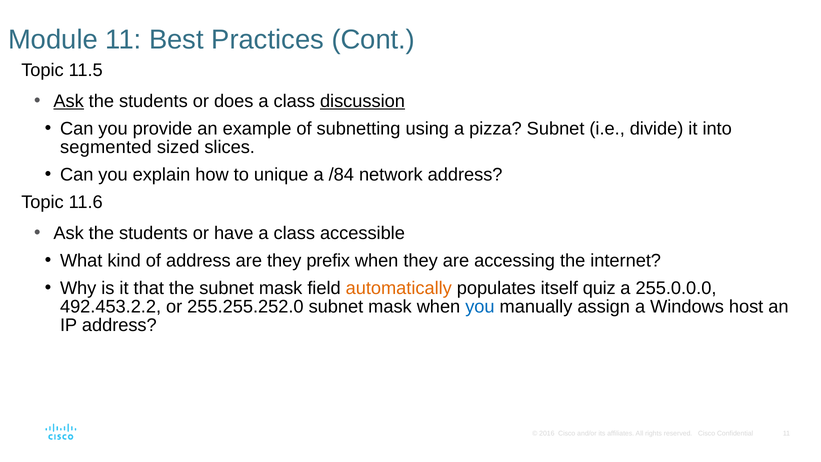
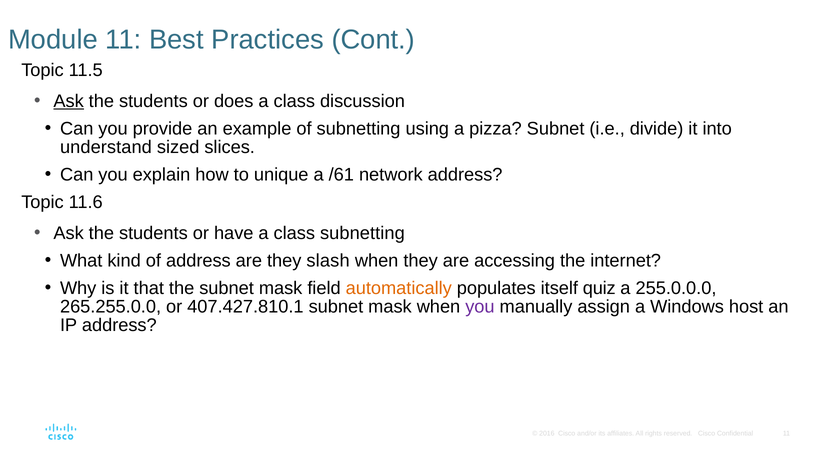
discussion underline: present -> none
segmented: segmented -> understand
/84: /84 -> /61
class accessible: accessible -> subnetting
prefix: prefix -> slash
492.453.2.2: 492.453.2.2 -> 265.255.0.0
255.255.252.0: 255.255.252.0 -> 407.427.810.1
you at (480, 307) colour: blue -> purple
